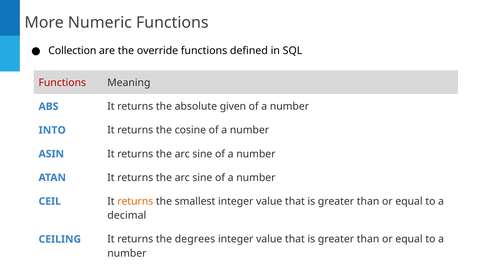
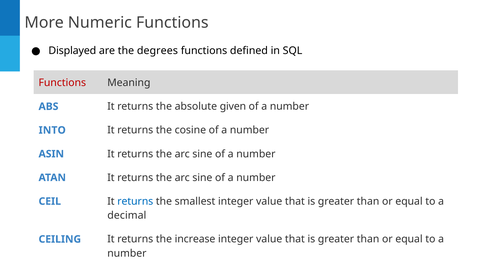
Collection: Collection -> Displayed
override: override -> degrees
returns at (135, 202) colour: orange -> blue
degrees: degrees -> increase
